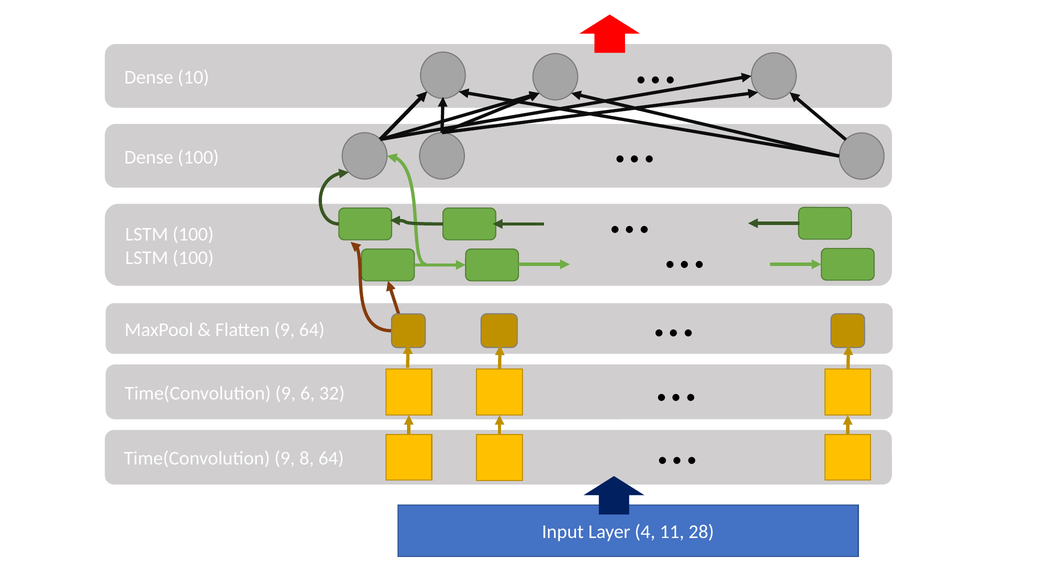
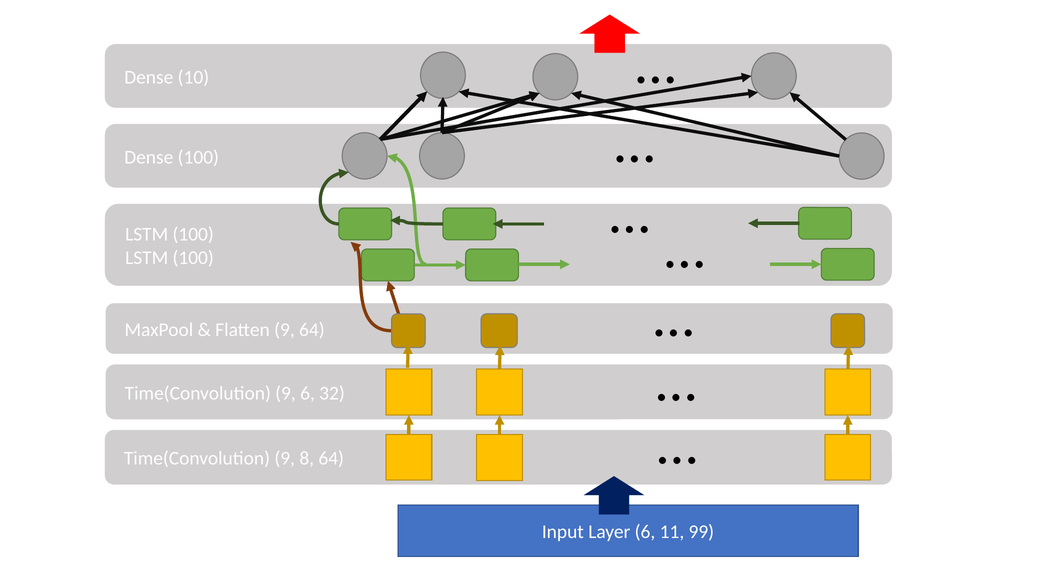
Layer 4: 4 -> 6
28: 28 -> 99
